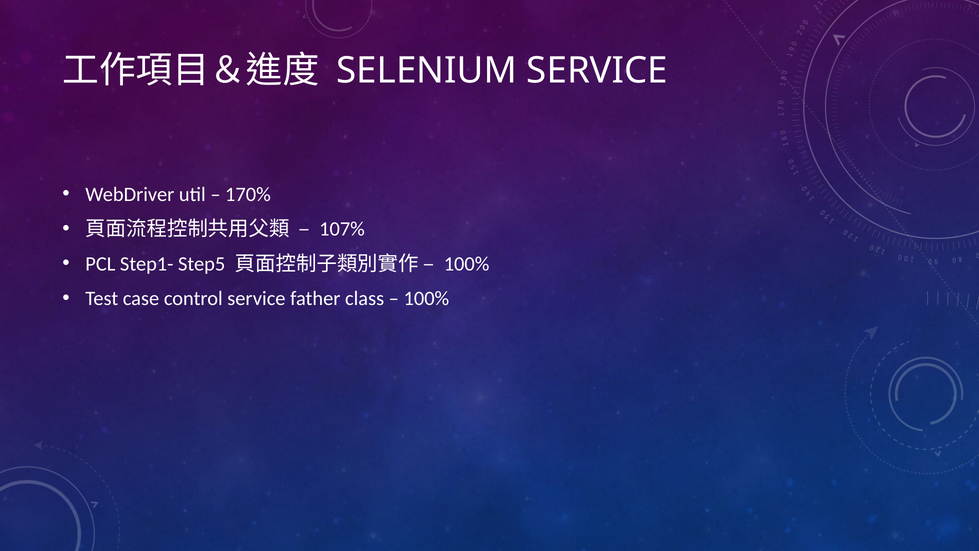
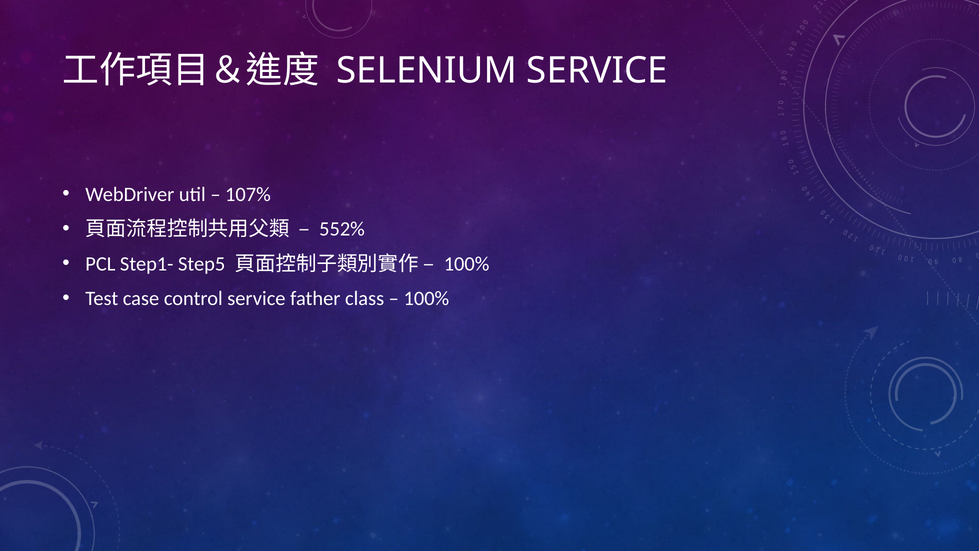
170%: 170% -> 107%
107%: 107% -> 552%
